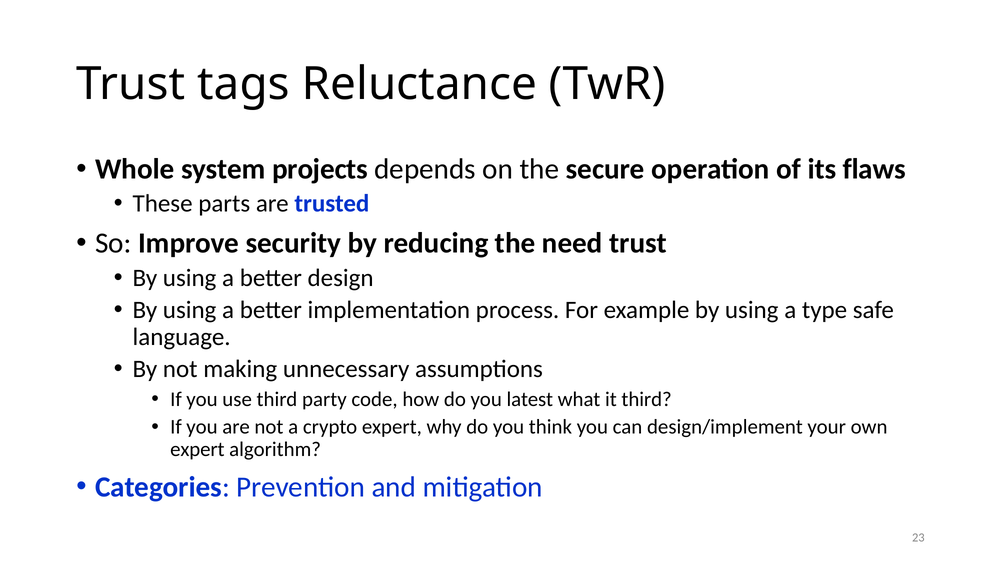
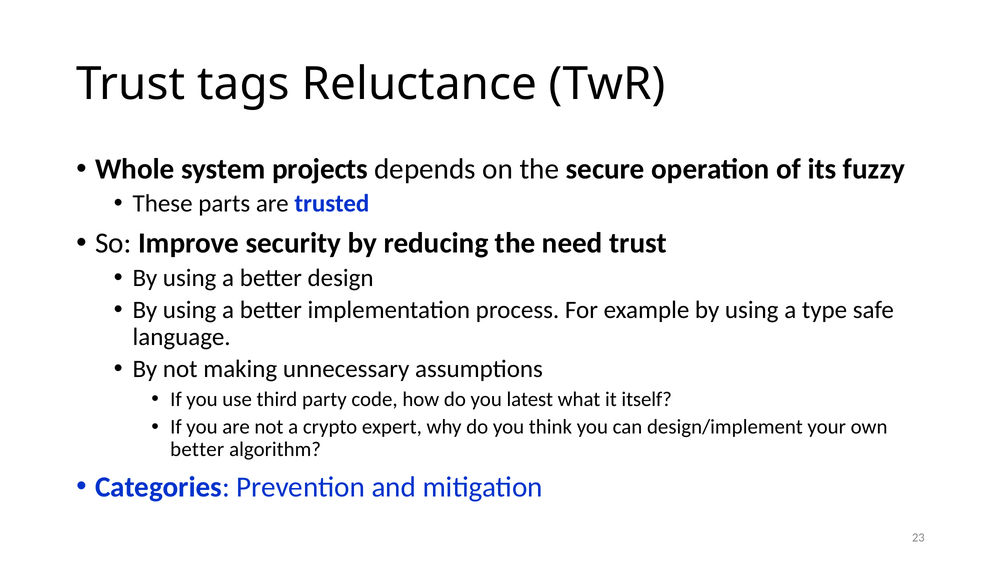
flaws: flaws -> fuzzy
it third: third -> itself
expert at (197, 450): expert -> better
